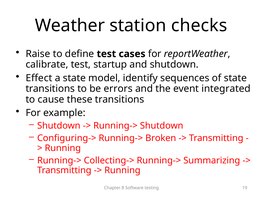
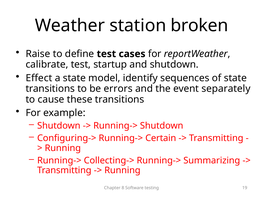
checks: checks -> broken
integrated: integrated -> separately
Broken: Broken -> Certain
